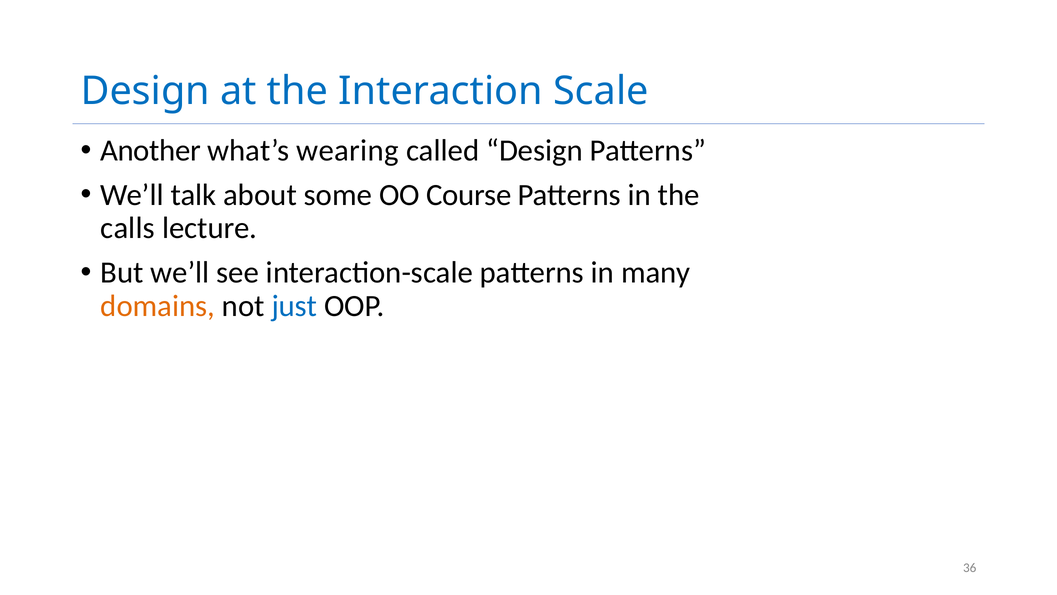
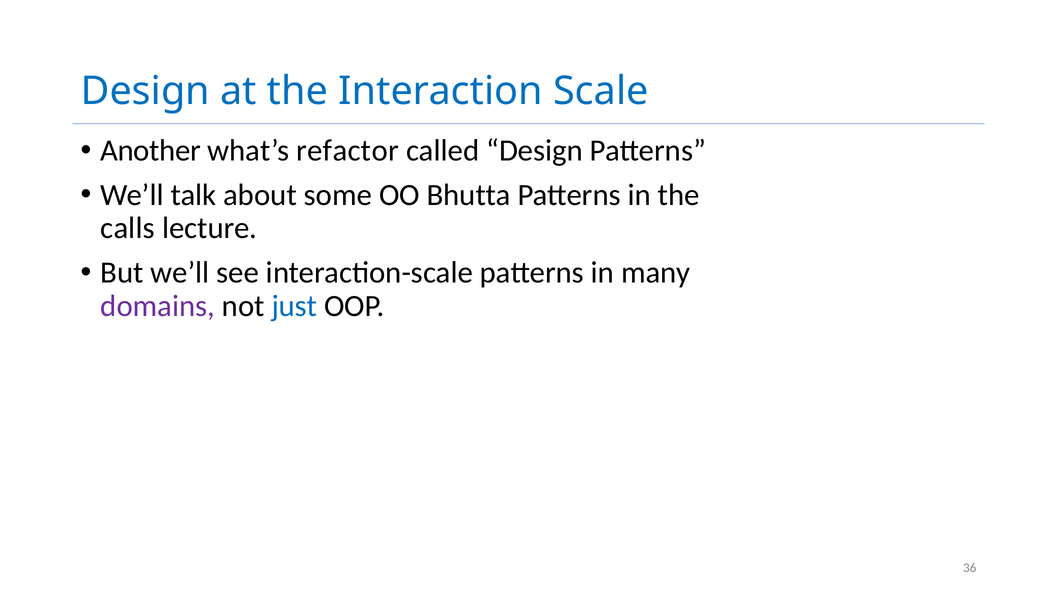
wearing: wearing -> refactor
Course: Course -> Bhutta
domains colour: orange -> purple
